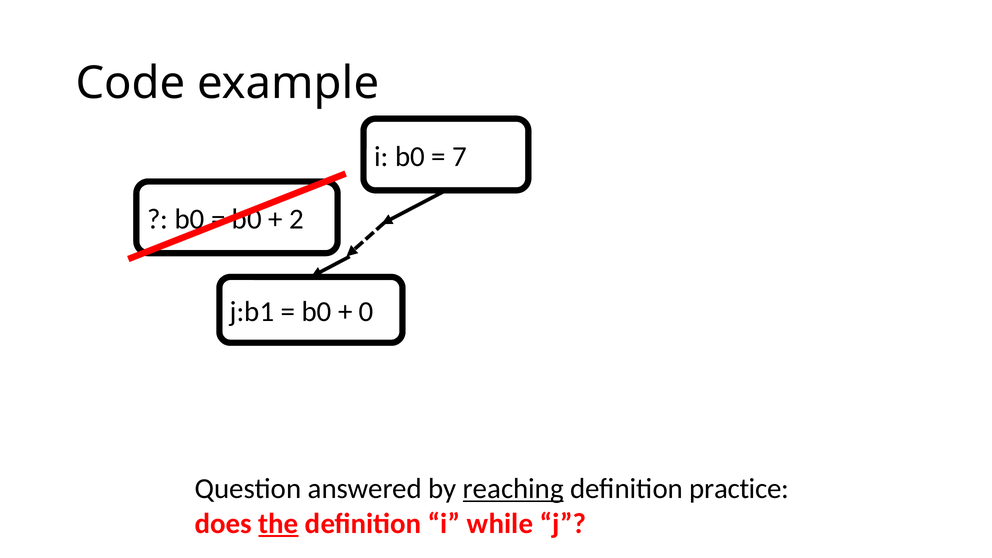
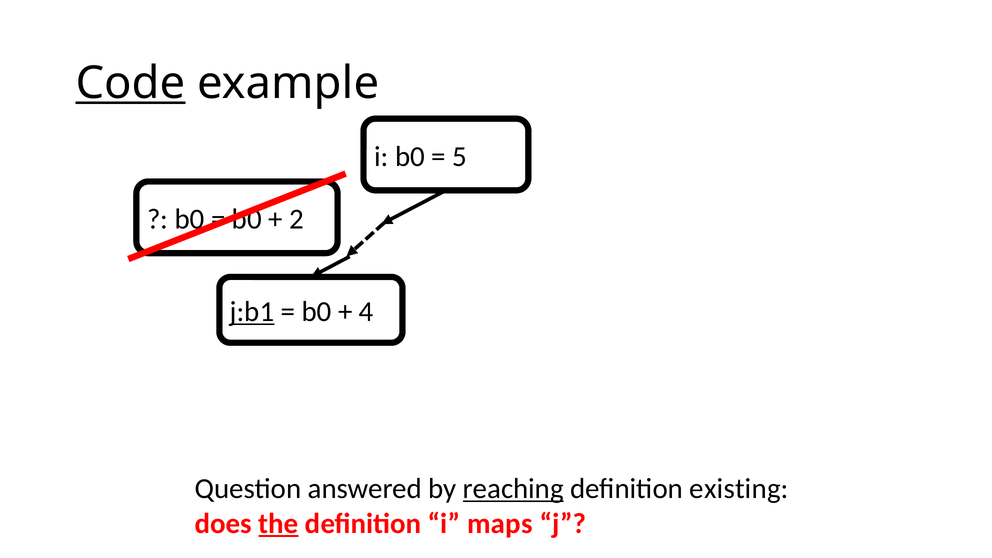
Code underline: none -> present
7: 7 -> 5
j:b1 underline: none -> present
0: 0 -> 4
practice: practice -> existing
while: while -> maps
